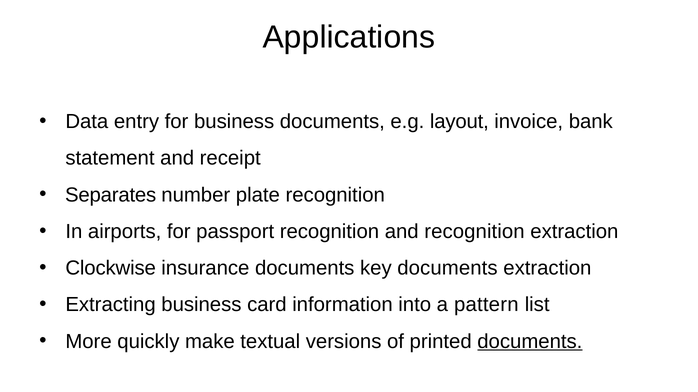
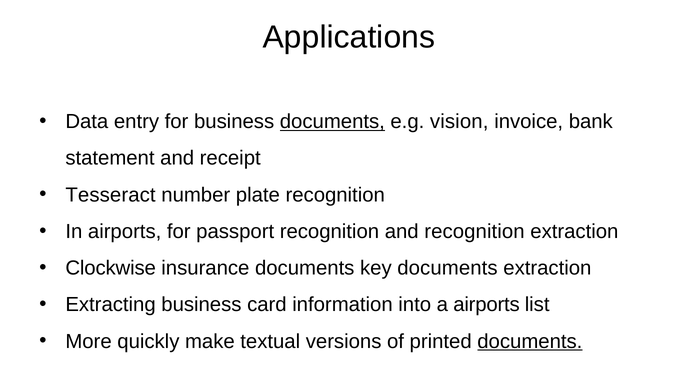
documents at (332, 122) underline: none -> present
layout: layout -> vision
Separates: Separates -> Tesseract
a pattern: pattern -> airports
